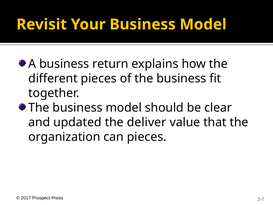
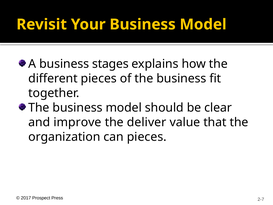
return: return -> stages
updated: updated -> improve
